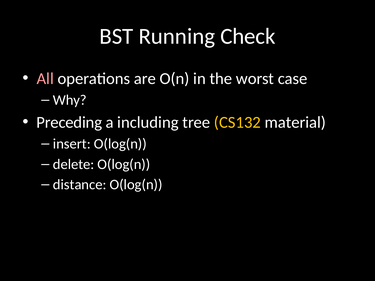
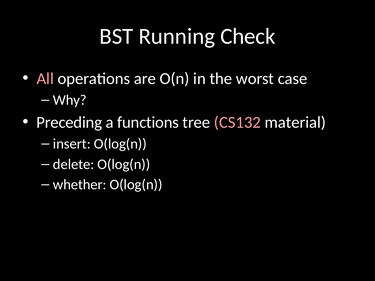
including: including -> functions
CS132 colour: yellow -> pink
distance: distance -> whether
